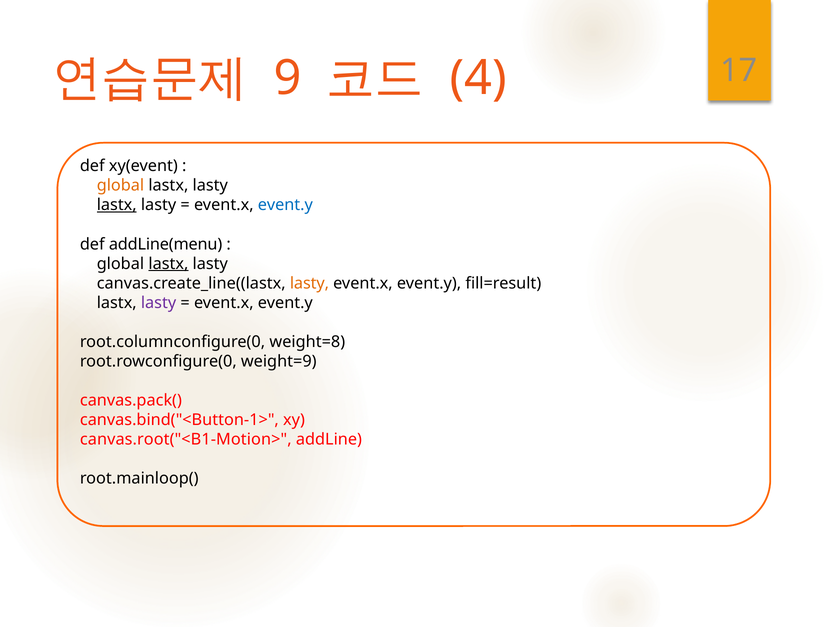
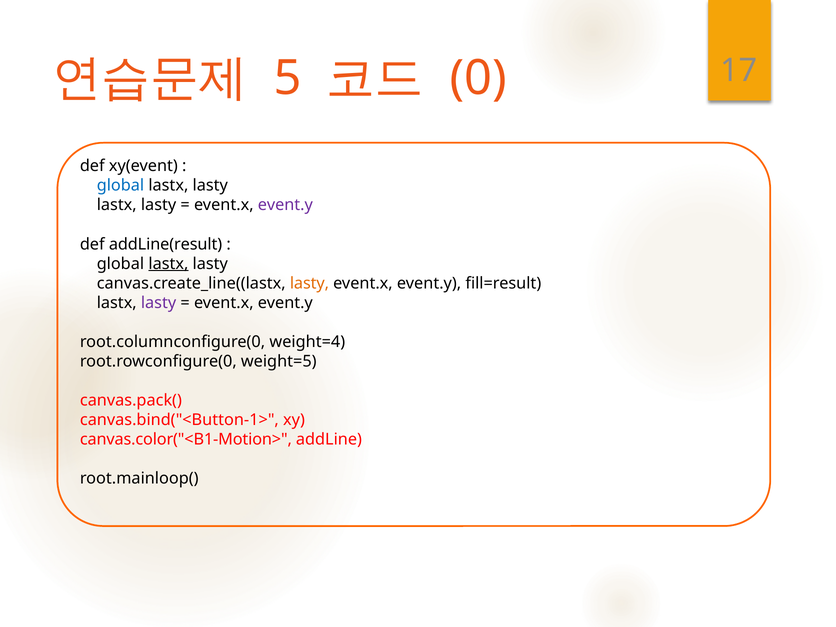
9: 9 -> 5
4: 4 -> 0
global at (120, 186) colour: orange -> blue
lastx at (117, 205) underline: present -> none
event.y at (285, 205) colour: blue -> purple
addLine(menu: addLine(menu -> addLine(result
weight=8: weight=8 -> weight=4
weight=9: weight=9 -> weight=5
canvas.root("<B1-Motion>: canvas.root("<B1-Motion> -> canvas.color("<B1-Motion>
